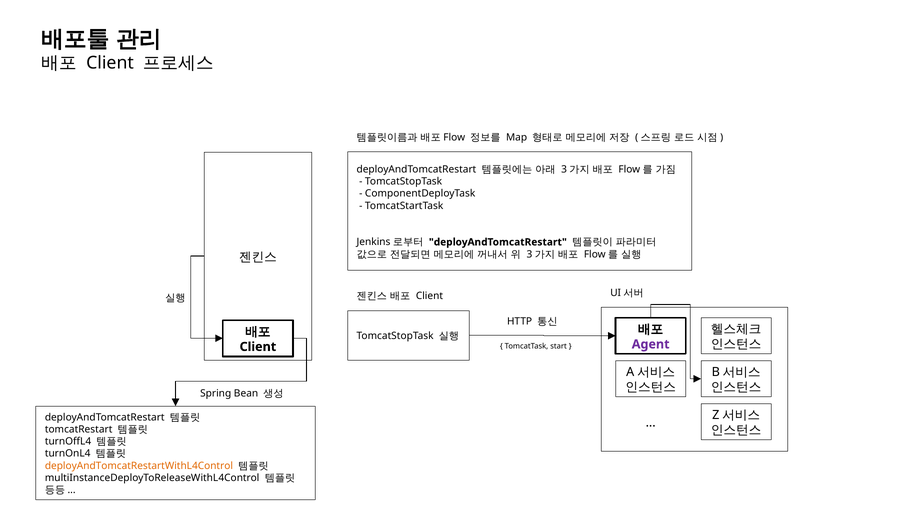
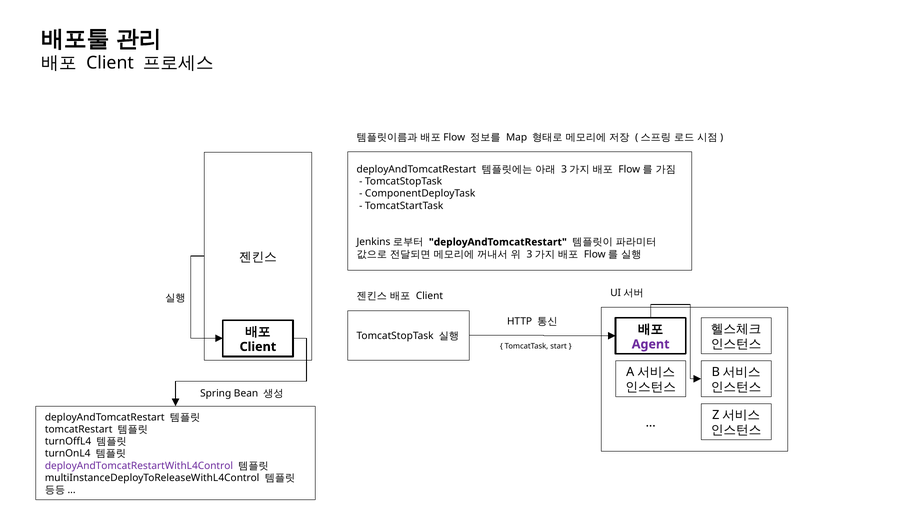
deployAndTomcatRestartWithL4Control colour: orange -> purple
